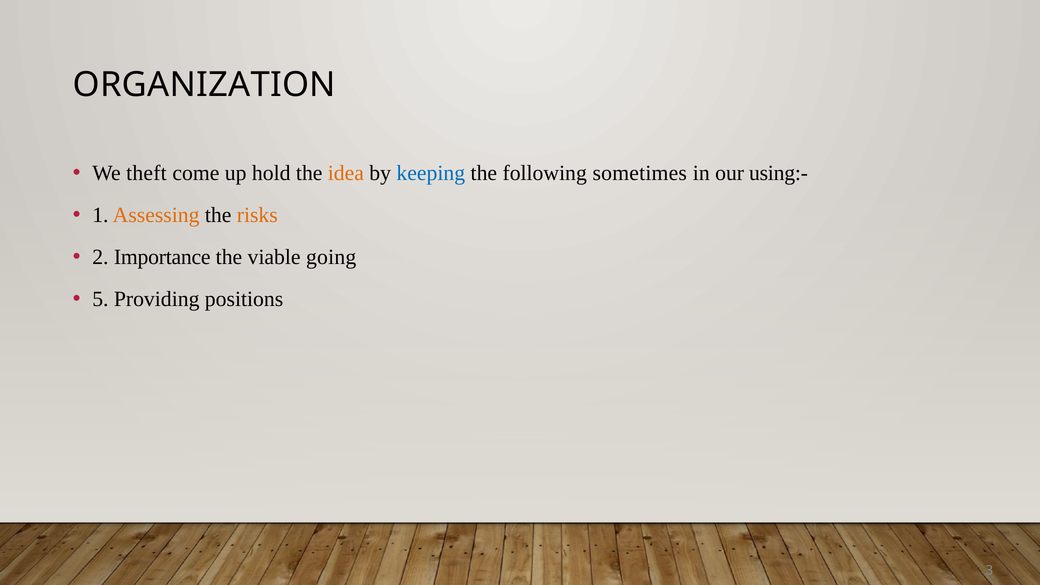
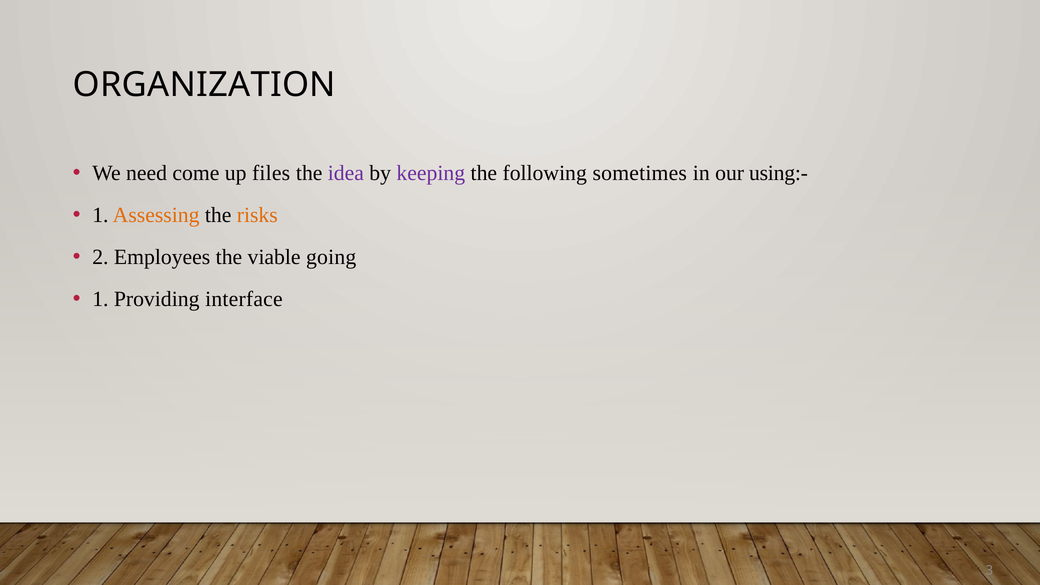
theft: theft -> need
hold: hold -> files
idea colour: orange -> purple
keeping colour: blue -> purple
Importance: Importance -> Employees
5 at (100, 299): 5 -> 1
positions: positions -> interface
